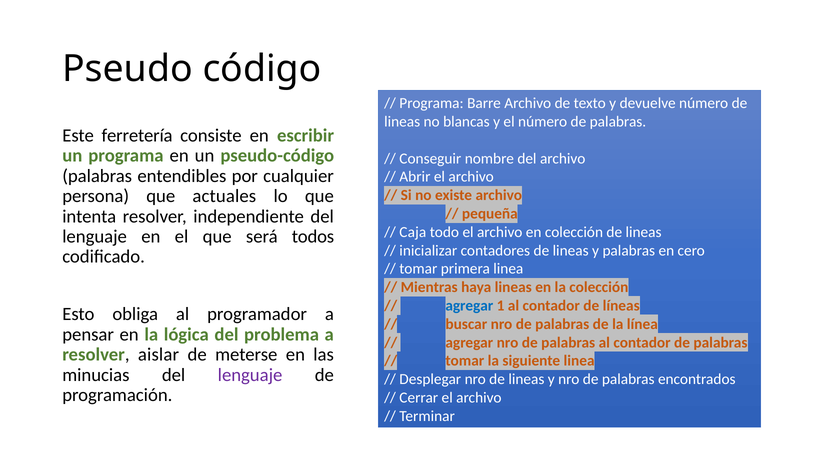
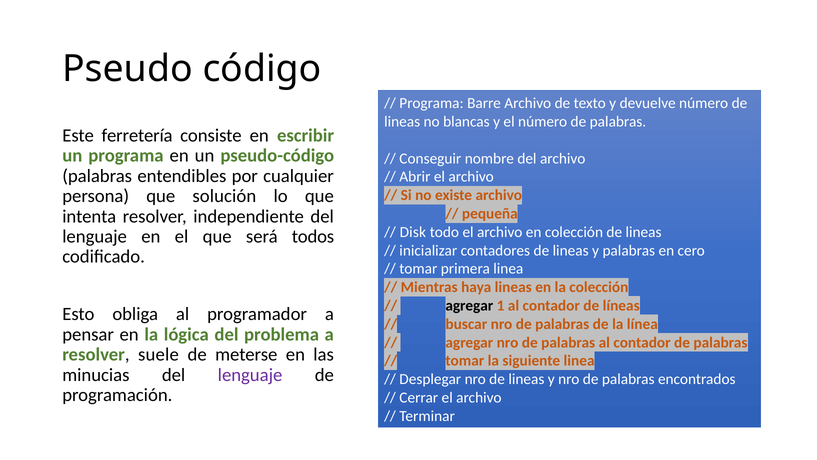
actuales: actuales -> solución
Caja: Caja -> Disk
agregar at (469, 305) colour: blue -> black
aislar: aislar -> suele
